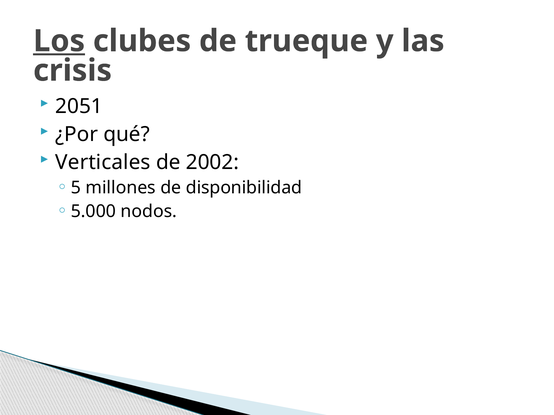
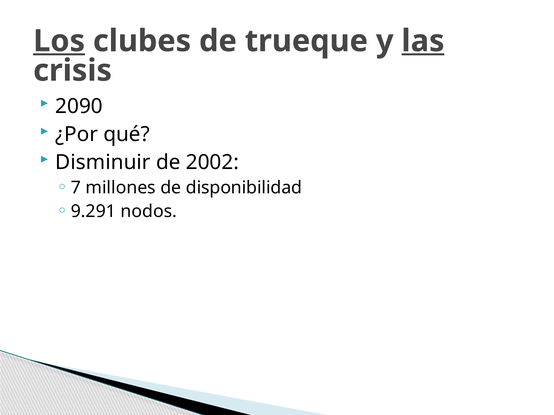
las underline: none -> present
2051: 2051 -> 2090
Verticales: Verticales -> Disminuir
5: 5 -> 7
5.000: 5.000 -> 9.291
